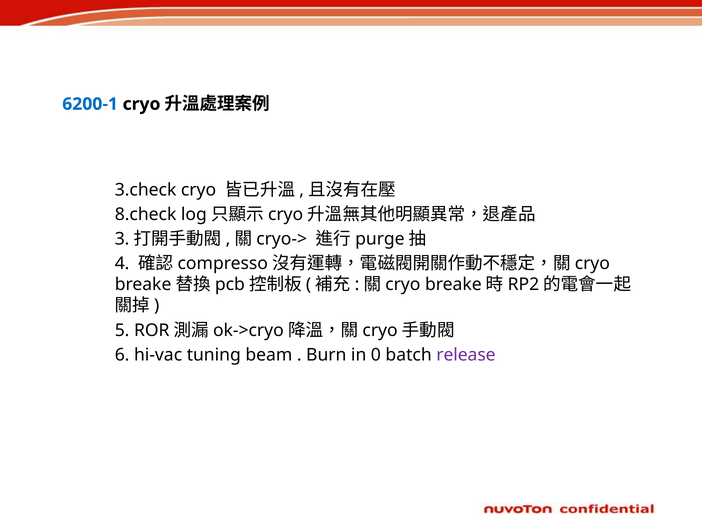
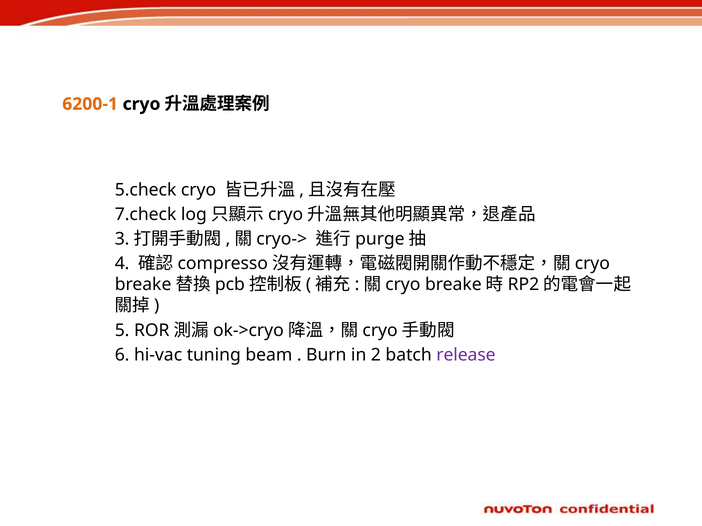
6200-1 colour: blue -> orange
3.check: 3.check -> 5.check
8.check: 8.check -> 7.check
0: 0 -> 2
